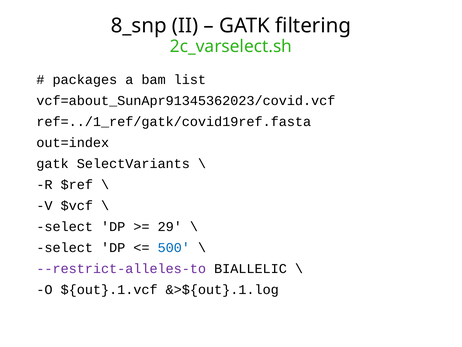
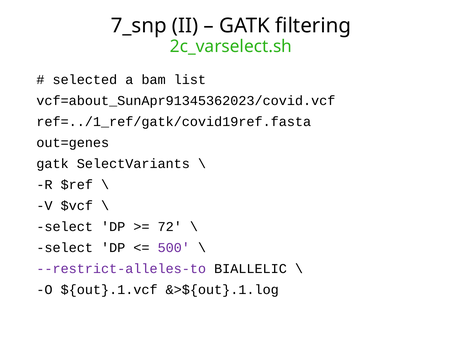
8_snp: 8_snp -> 7_snp
packages: packages -> selected
out=index: out=index -> out=genes
29: 29 -> 72
500 colour: blue -> purple
